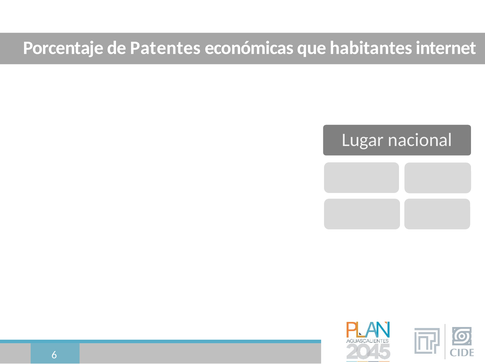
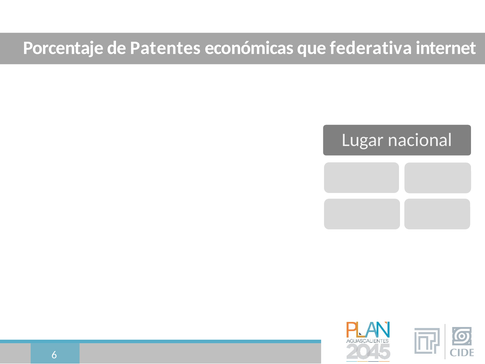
habitantes: habitantes -> federativa
